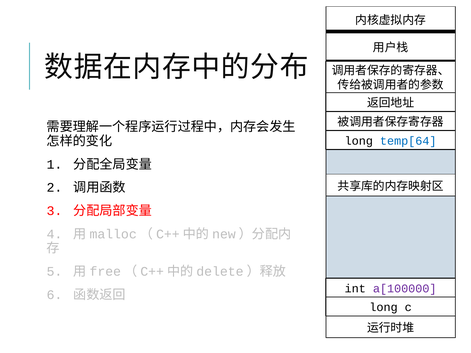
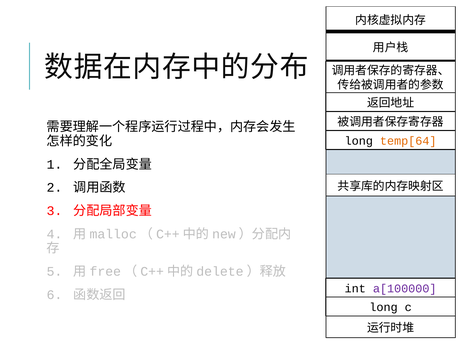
temp[64 colour: blue -> orange
